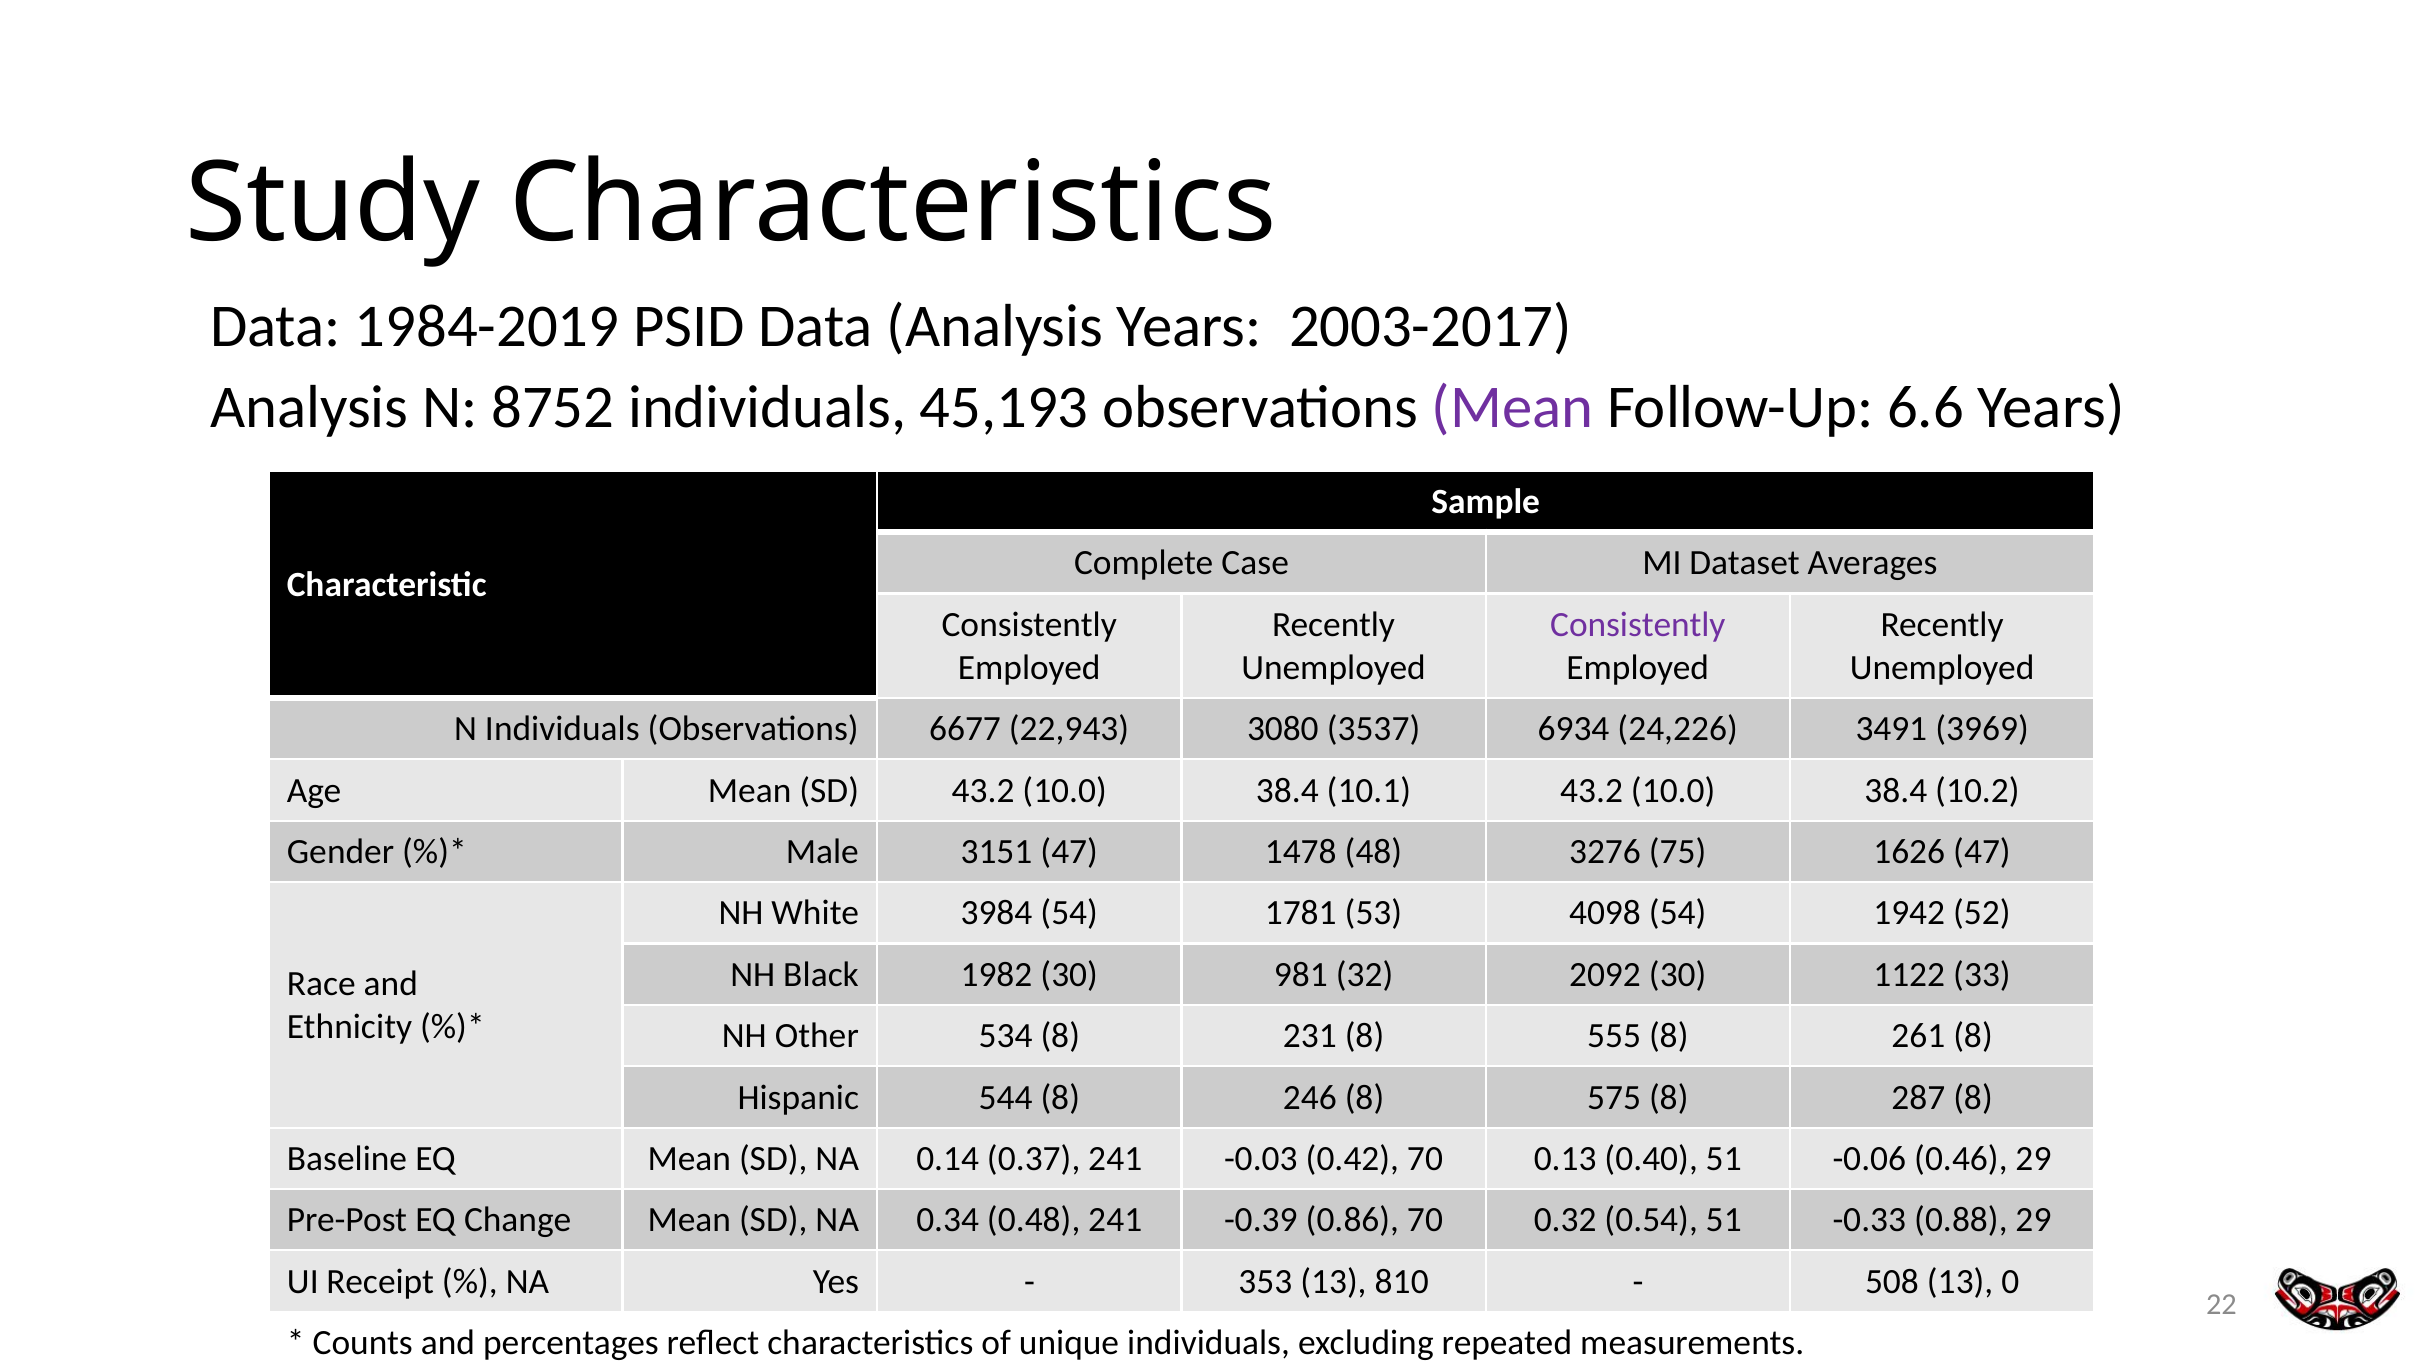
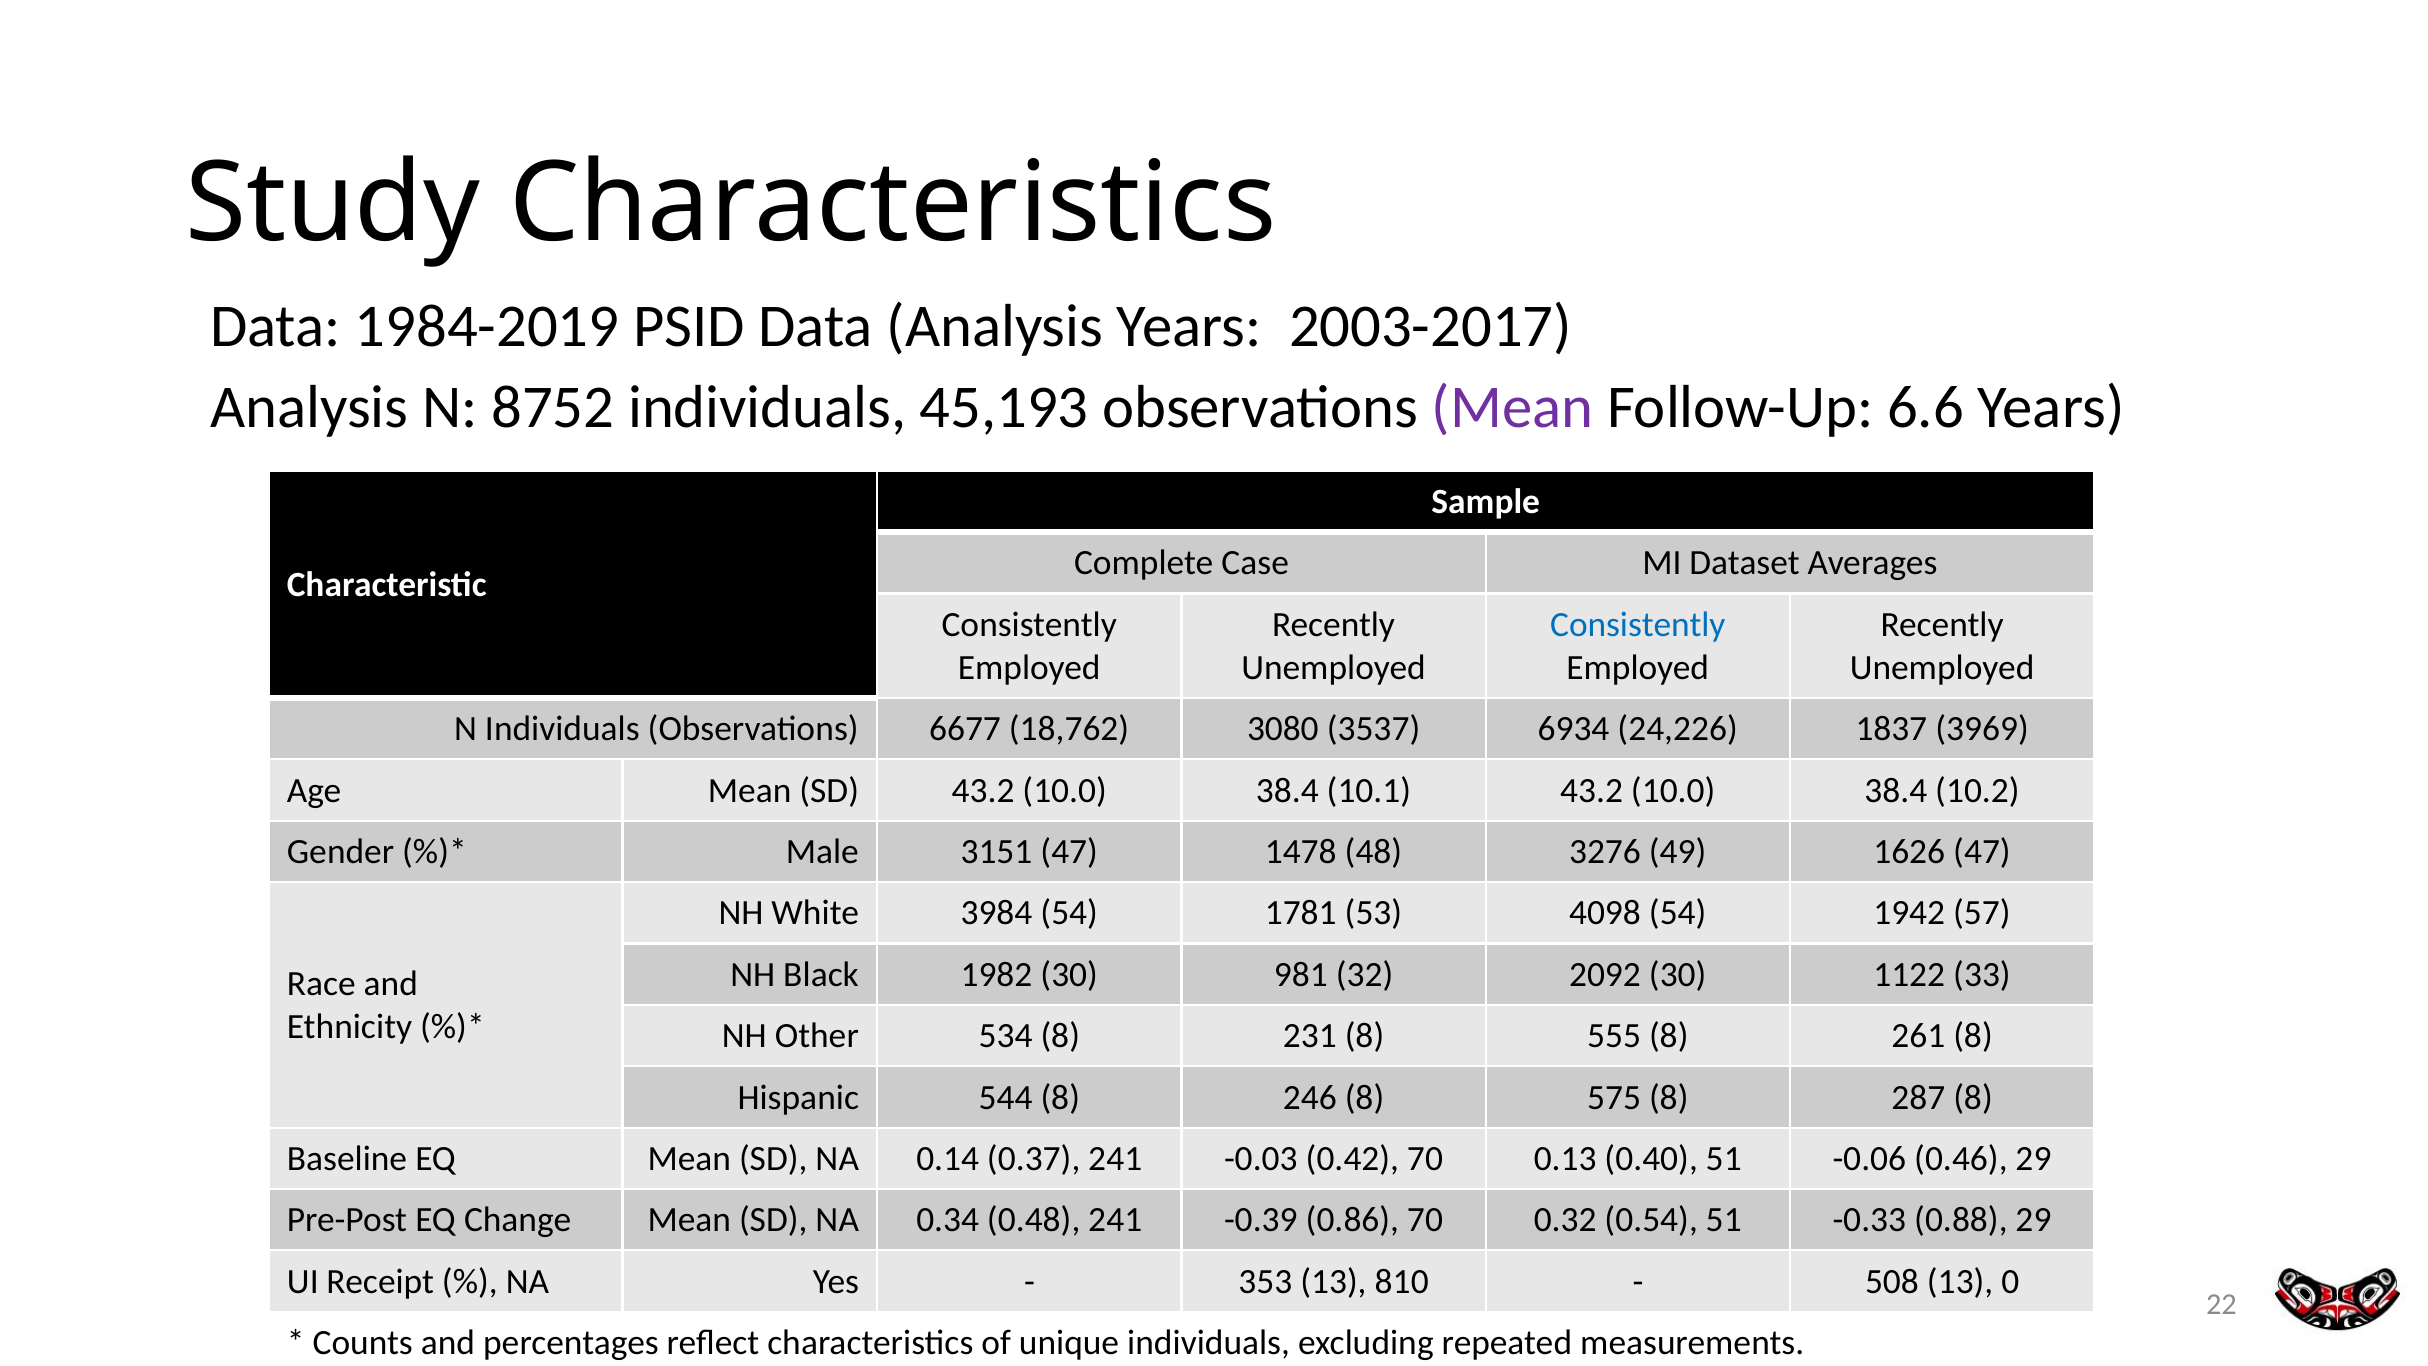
Consistently at (1638, 624) colour: purple -> blue
22,943: 22,943 -> 18,762
3491: 3491 -> 1837
75: 75 -> 49
52: 52 -> 57
